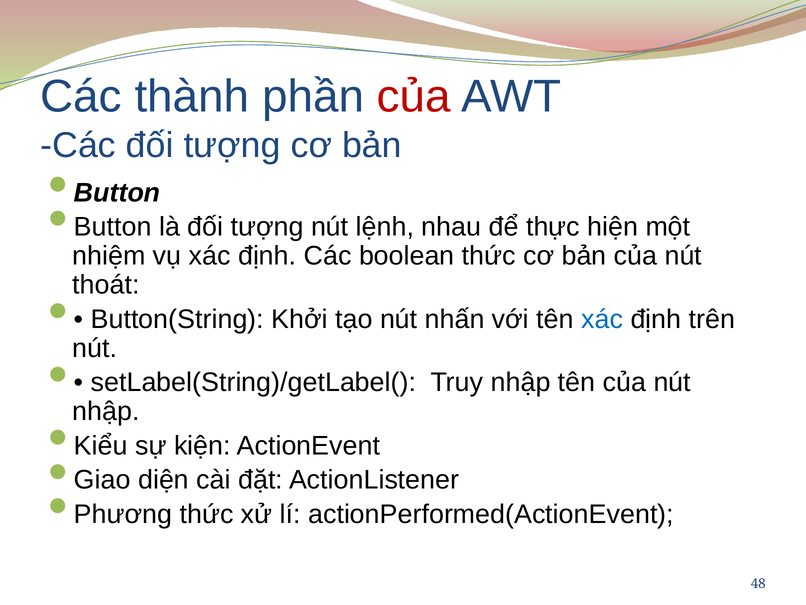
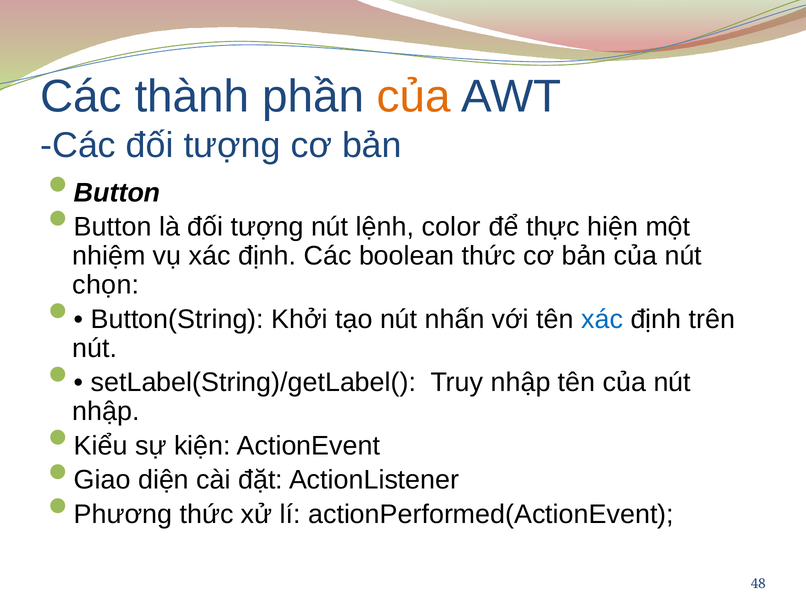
của at (414, 97) colour: red -> orange
nhau: nhau -> color
thoát: thoát -> chọn
